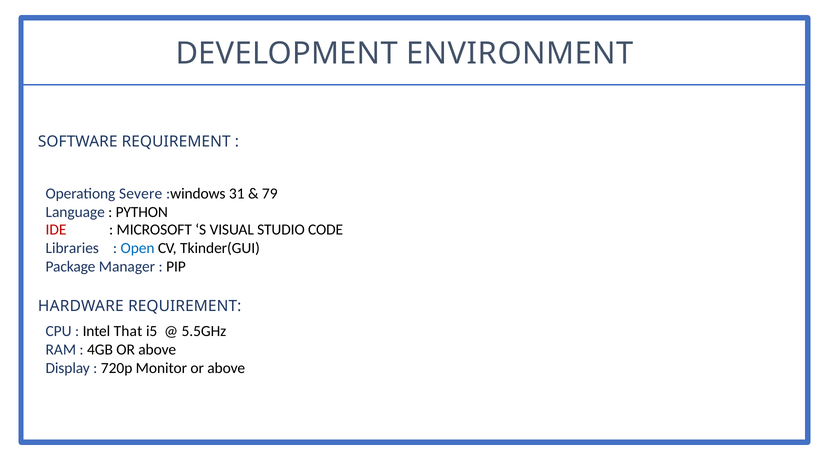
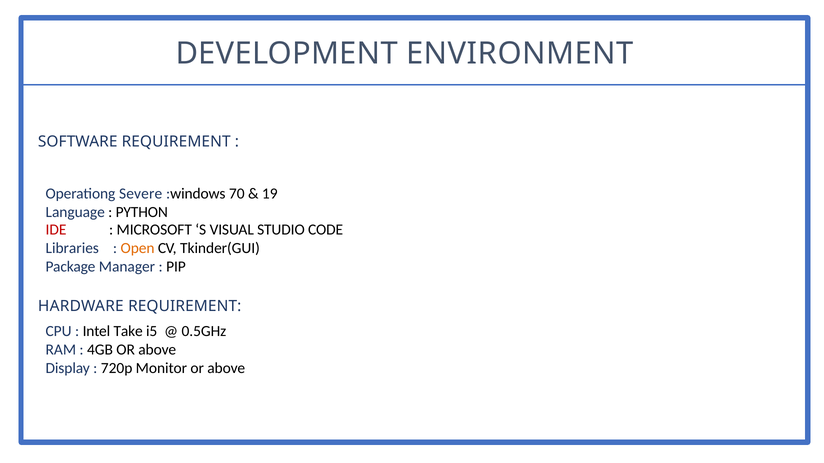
31: 31 -> 70
79: 79 -> 19
Open colour: blue -> orange
That: That -> Take
5.5GHz: 5.5GHz -> 0.5GHz
